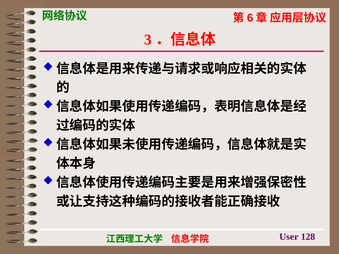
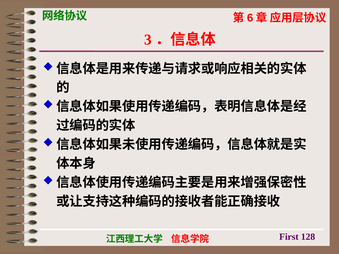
User: User -> First
